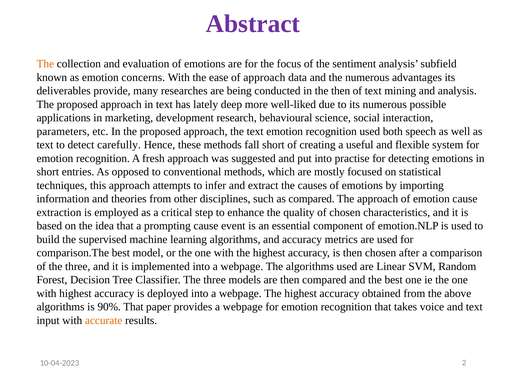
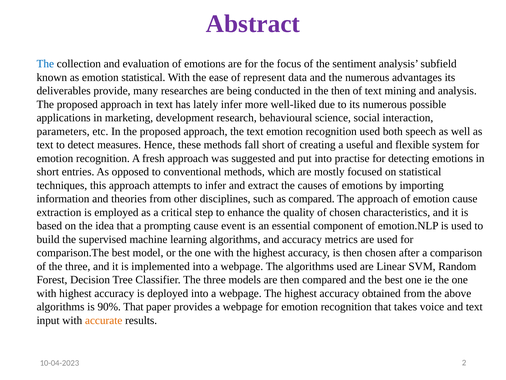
The at (45, 64) colour: orange -> blue
emotion concerns: concerns -> statistical
of approach: approach -> represent
lately deep: deep -> infer
carefully: carefully -> measures
